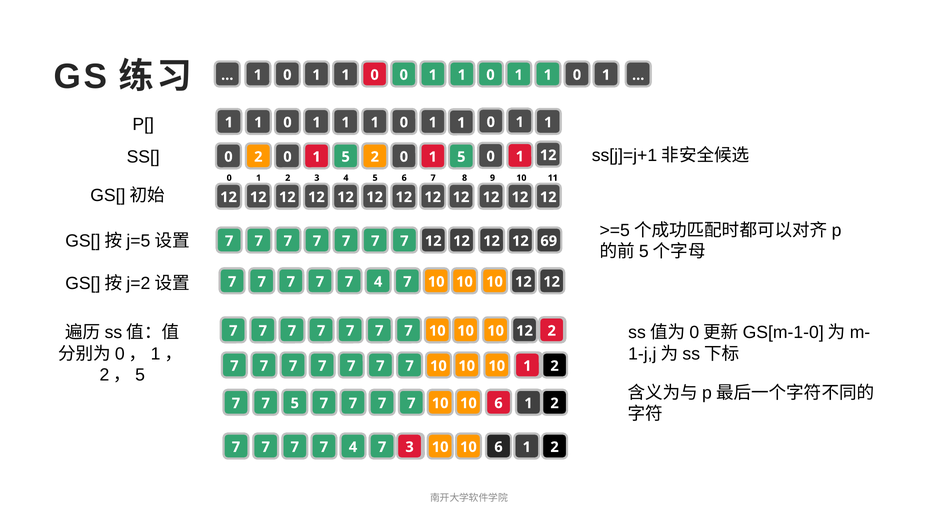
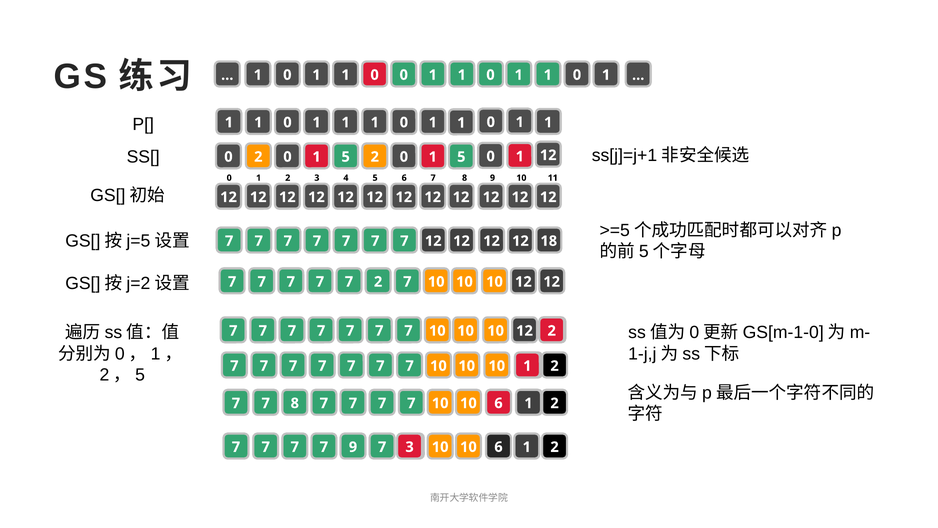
69: 69 -> 18
4 at (378, 282): 4 -> 2
7 5: 5 -> 8
4 at (353, 447): 4 -> 9
